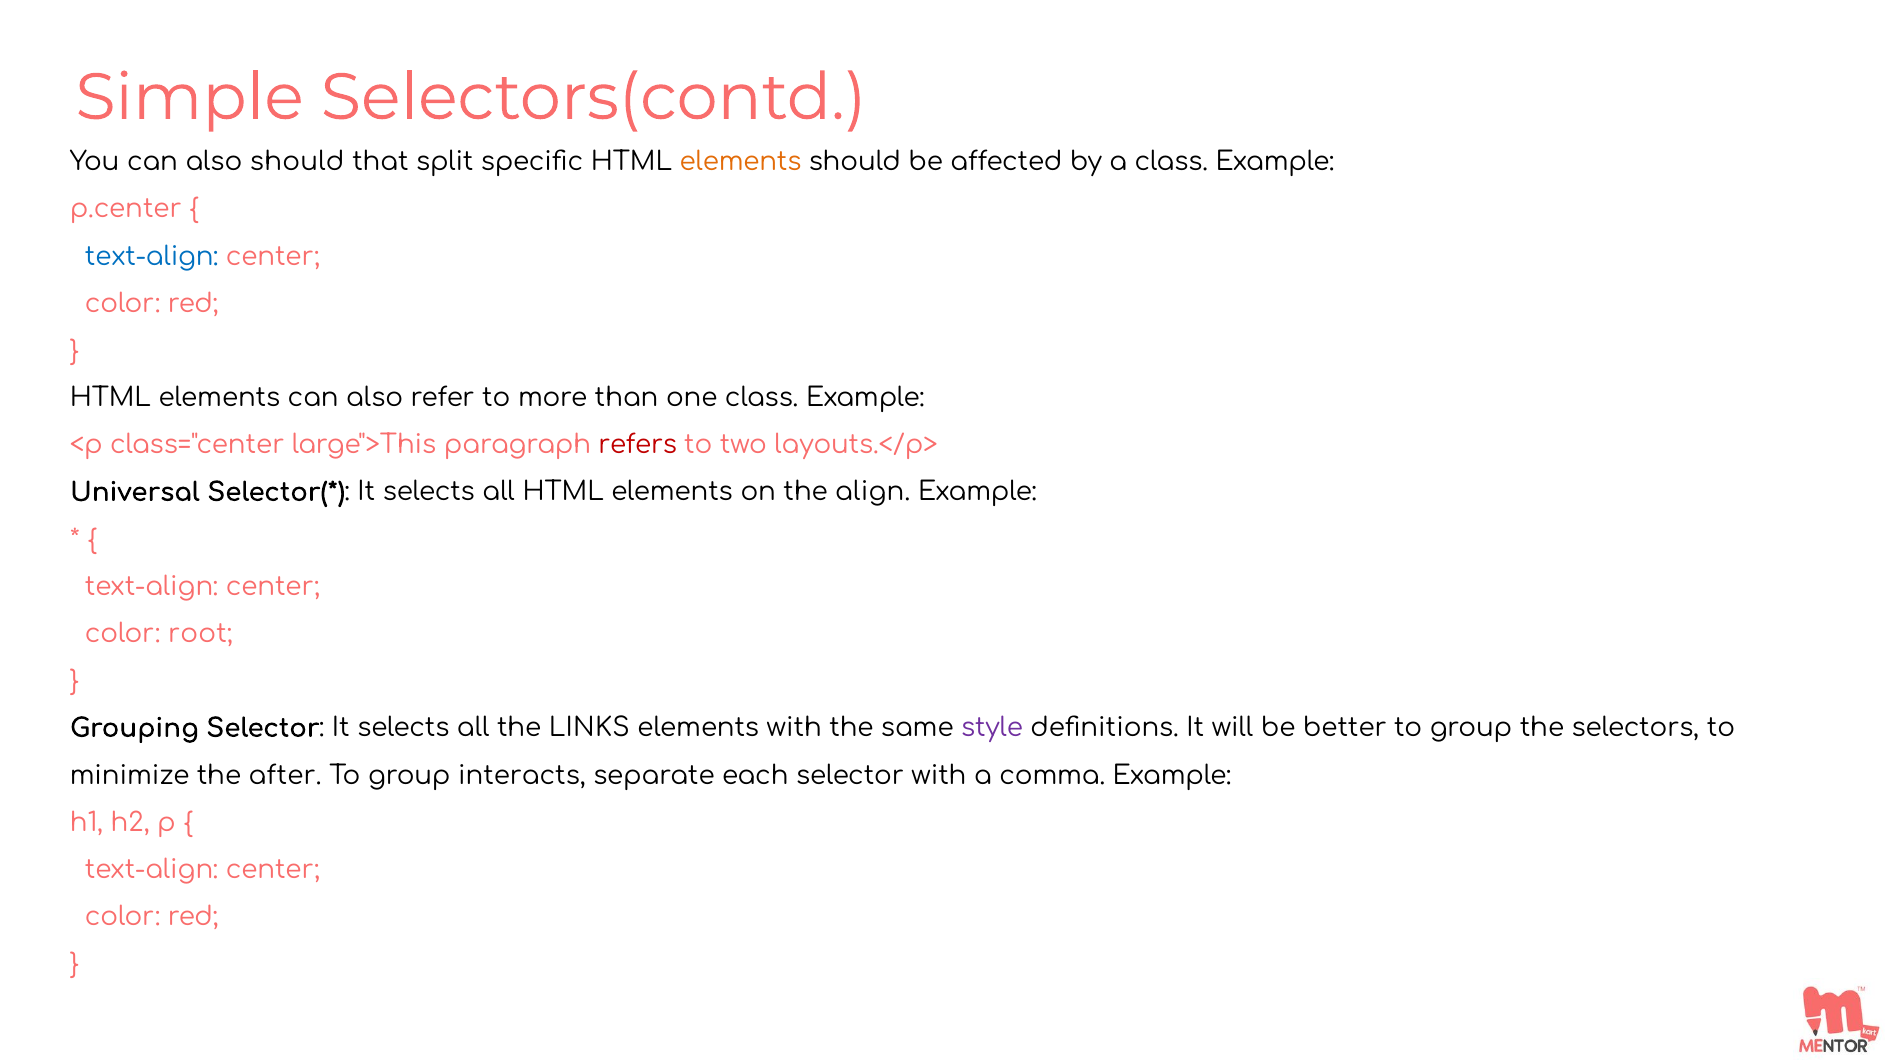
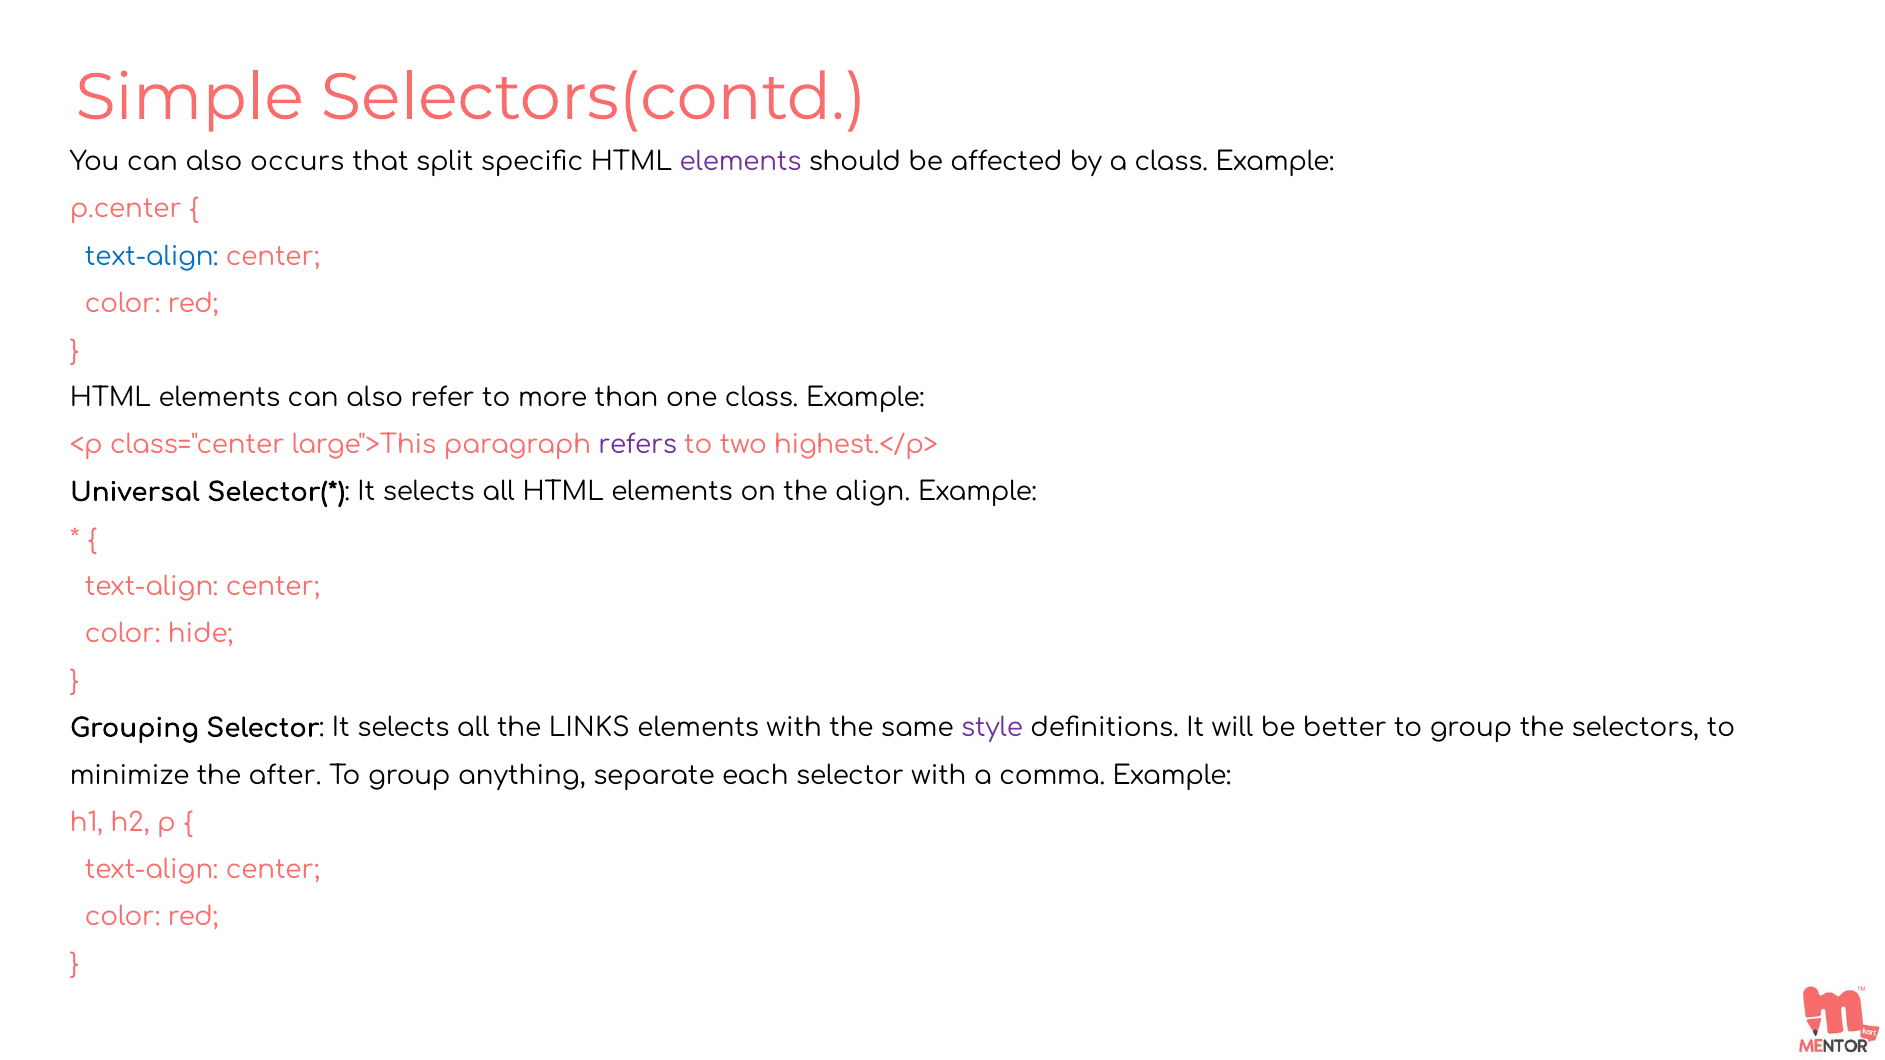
also should: should -> occurs
elements at (741, 162) colour: orange -> purple
refers colour: red -> purple
layouts.</p>: layouts.</p> -> highest.</p>
root: root -> hide
interacts: interacts -> anything
